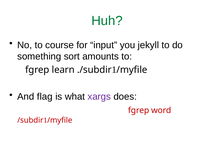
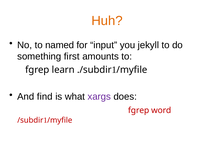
Huh colour: green -> orange
course: course -> named
sort: sort -> first
And flag: flag -> find
